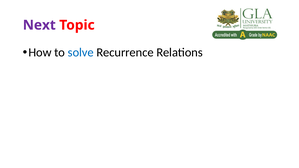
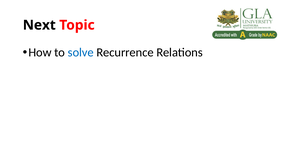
Next colour: purple -> black
